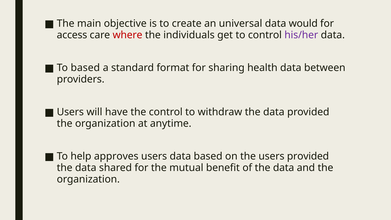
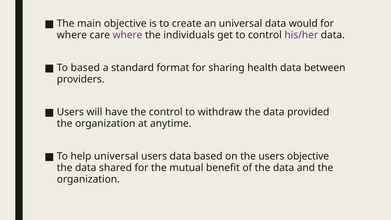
access at (72, 35): access -> where
where at (128, 35) colour: red -> purple
help approves: approves -> universal
users provided: provided -> objective
